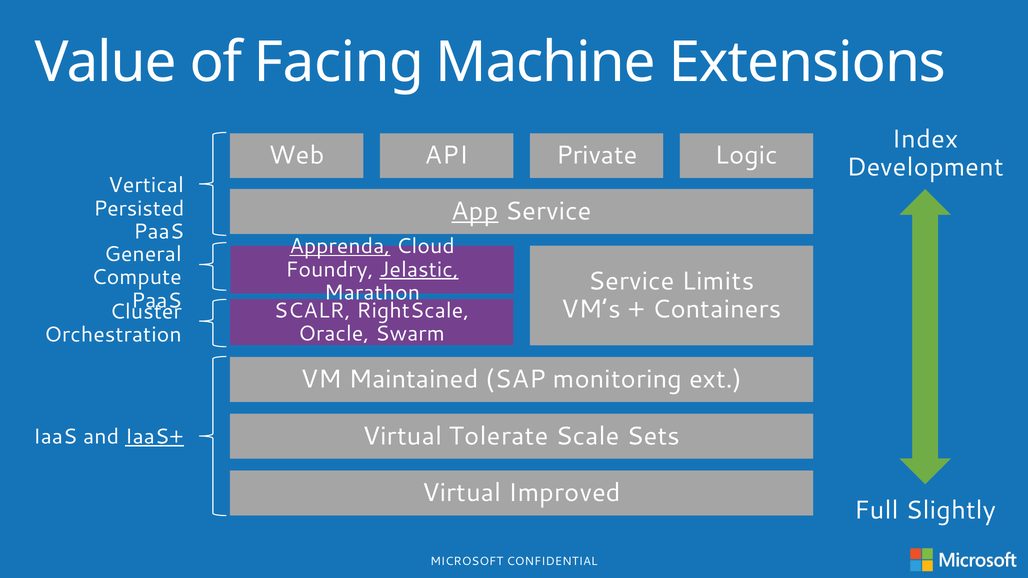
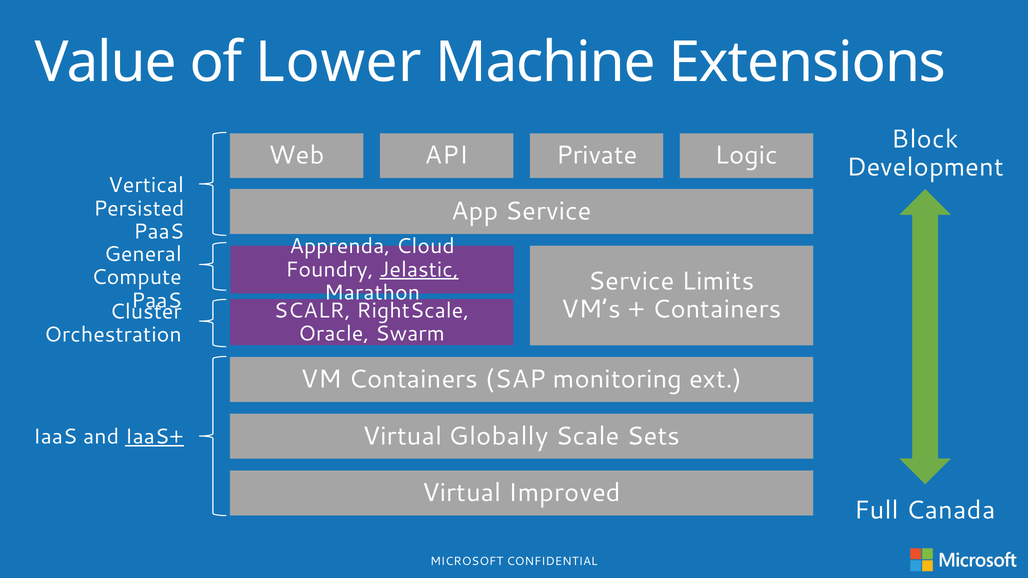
Facing: Facing -> Lower
Index: Index -> Block
App underline: present -> none
Apprenda underline: present -> none
VM Maintained: Maintained -> Containers
Tolerate: Tolerate -> Globally
Slightly: Slightly -> Canada
